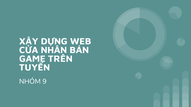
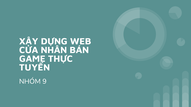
TRÊN: TRÊN -> THỰC
